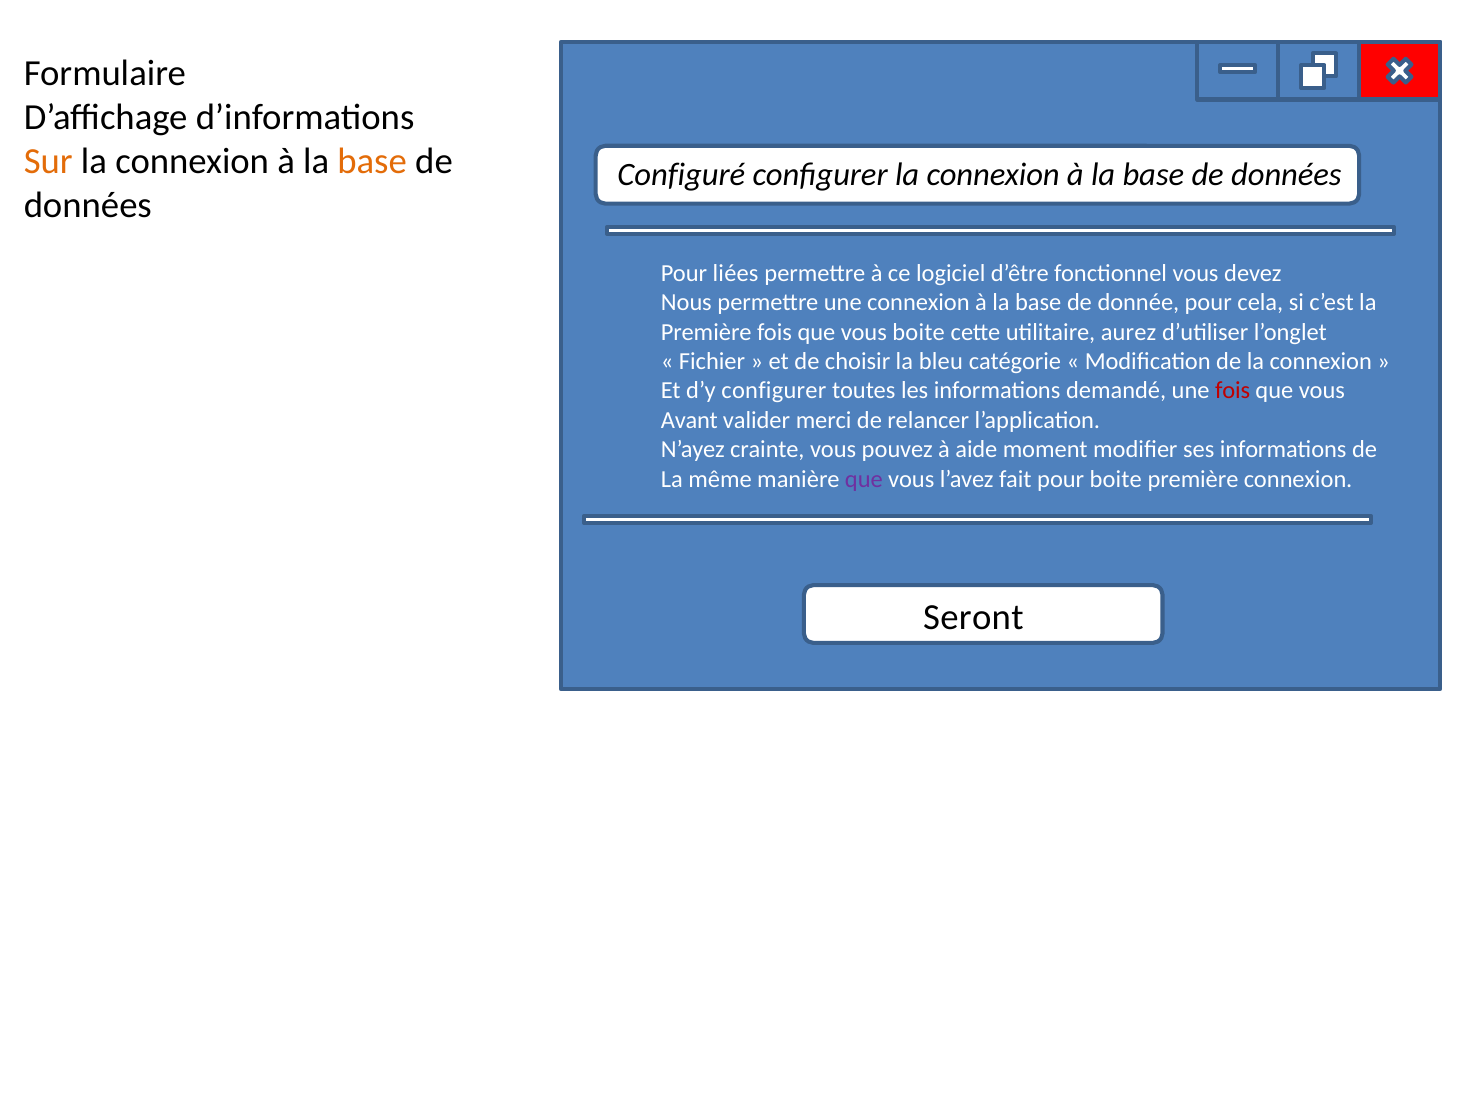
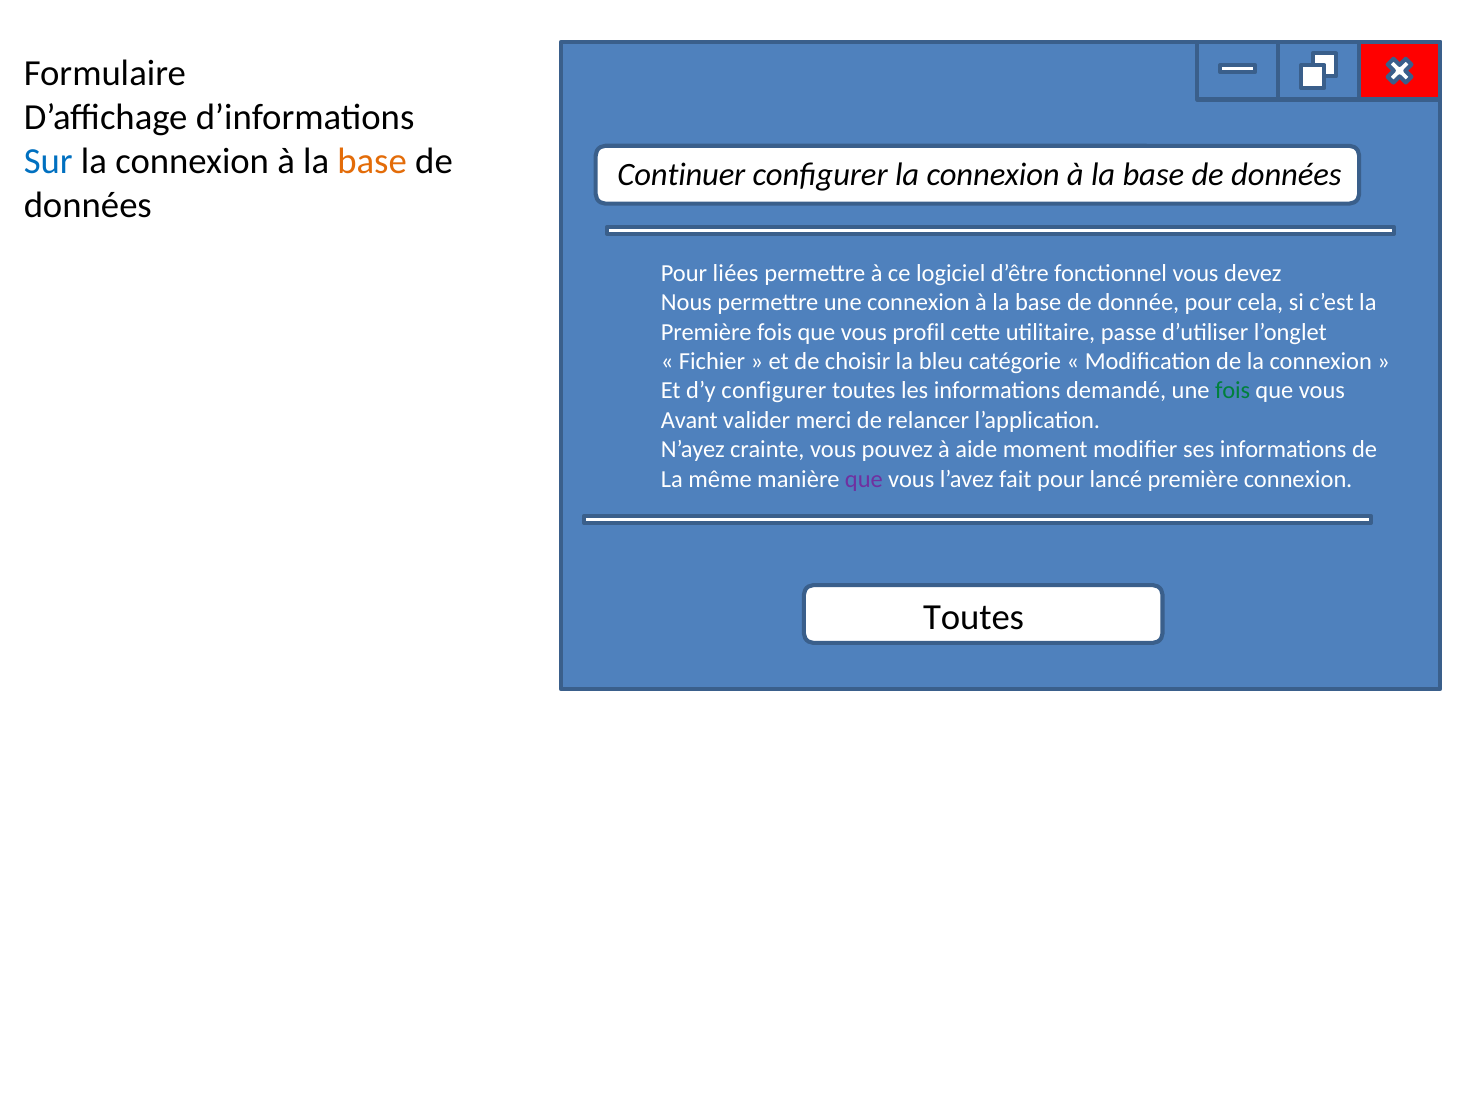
Sur colour: orange -> blue
Configuré: Configuré -> Continuer
vous boite: boite -> profil
aurez: aurez -> passe
fois at (1233, 391) colour: red -> green
pour boite: boite -> lancé
Seront at (973, 617): Seront -> Toutes
